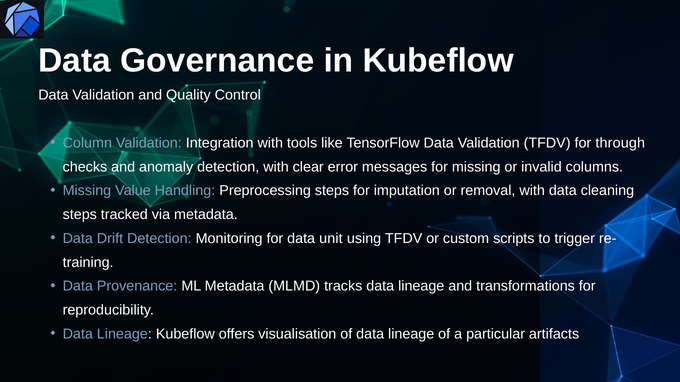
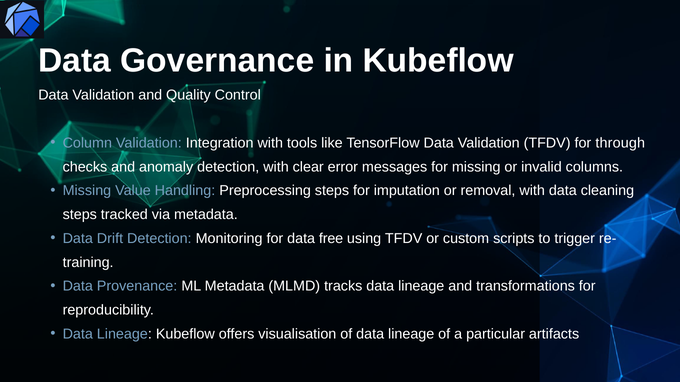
unit: unit -> free
